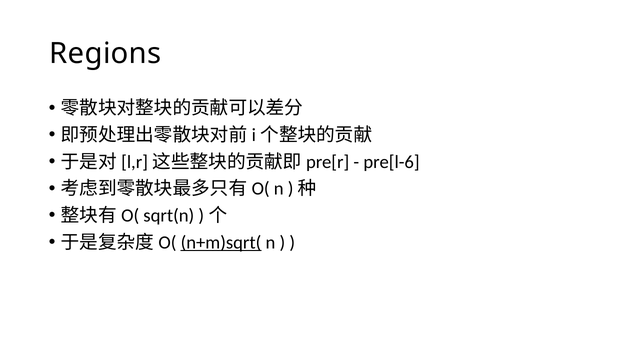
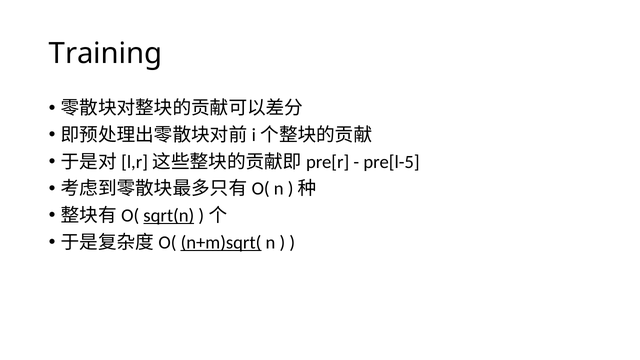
Regions: Regions -> Training
pre[l-6: pre[l-6 -> pre[l-5
sqrt(n underline: none -> present
